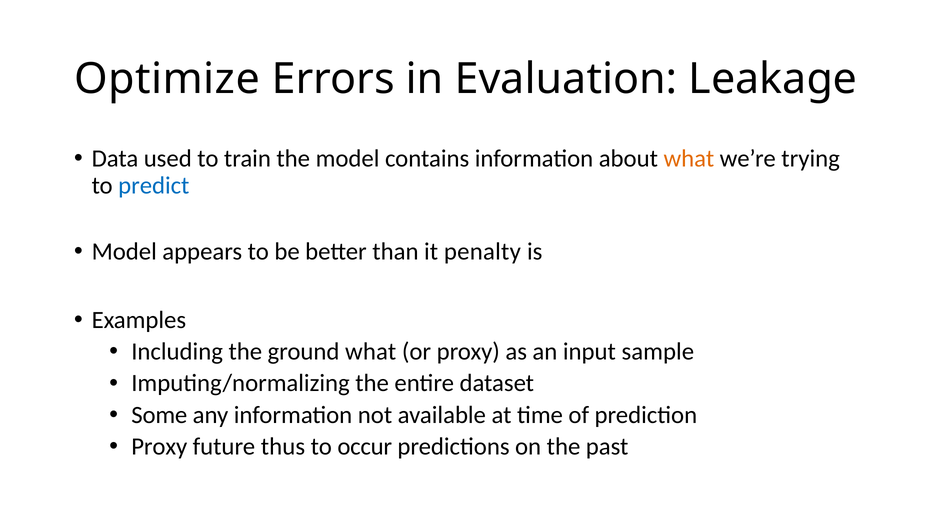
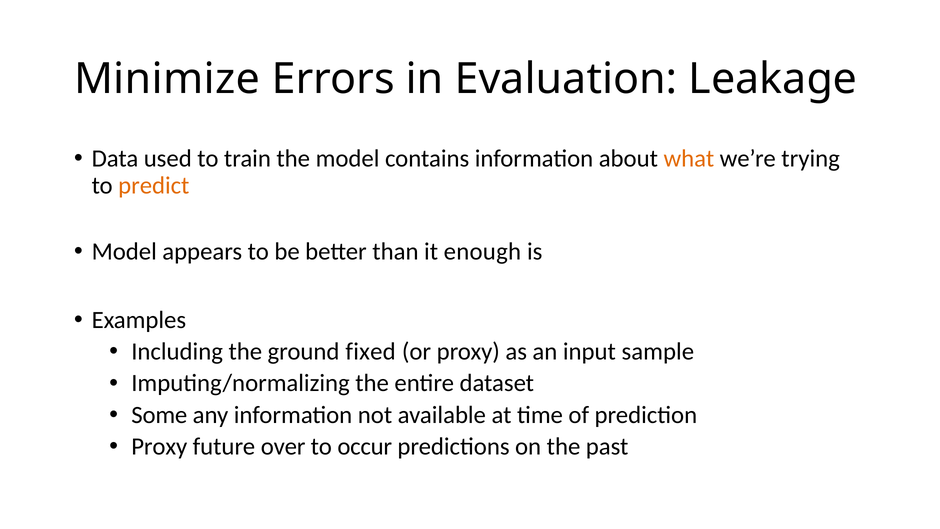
Optimize: Optimize -> Minimize
predict colour: blue -> orange
penalty: penalty -> enough
ground what: what -> fixed
thus: thus -> over
